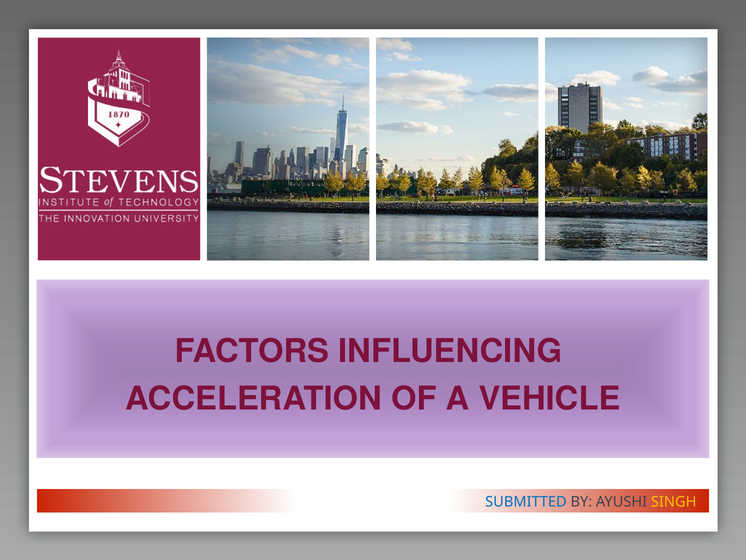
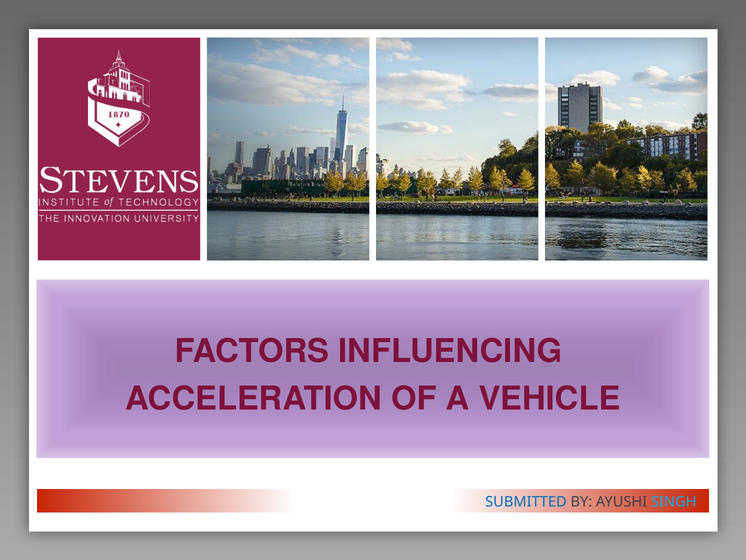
SINGH colour: yellow -> light blue
